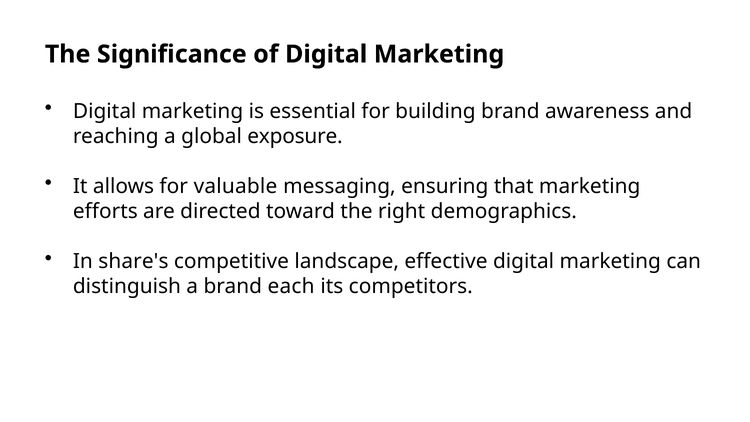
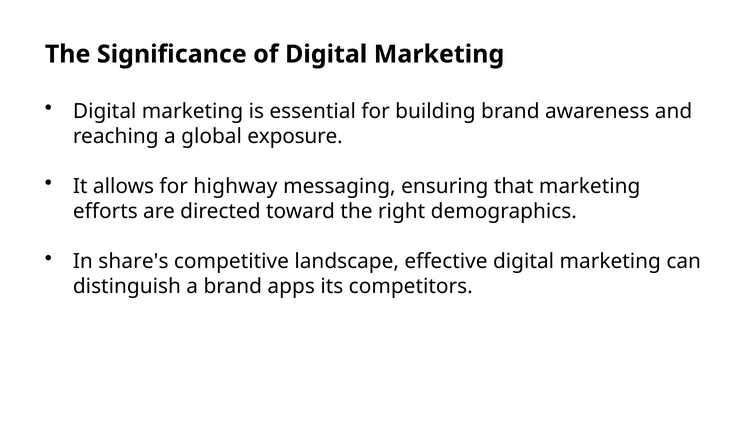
valuable: valuable -> highway
each: each -> apps
